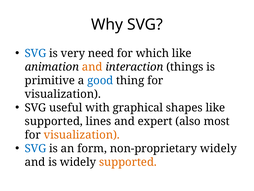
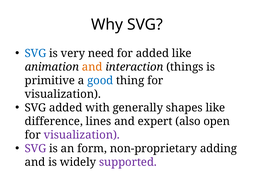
for which: which -> added
SVG useful: useful -> added
graphical: graphical -> generally
supported at (54, 121): supported -> difference
most: most -> open
visualization at (82, 135) colour: orange -> purple
SVG at (36, 148) colour: blue -> purple
non-proprietary widely: widely -> adding
supported at (128, 162) colour: orange -> purple
